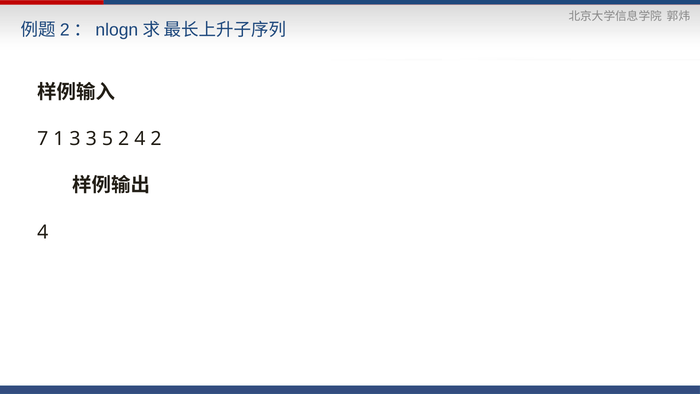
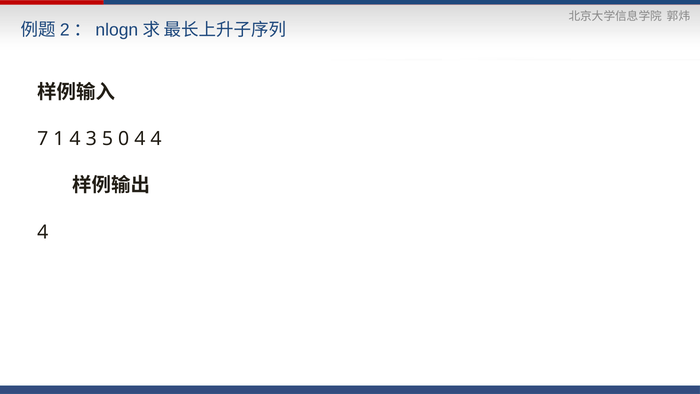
1 3: 3 -> 4
5 2: 2 -> 0
4 2: 2 -> 4
